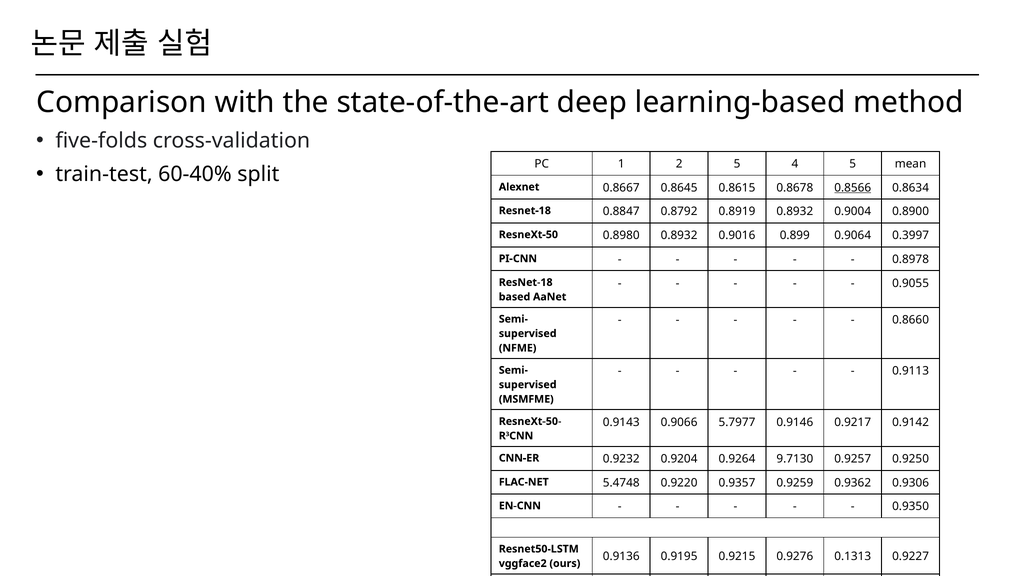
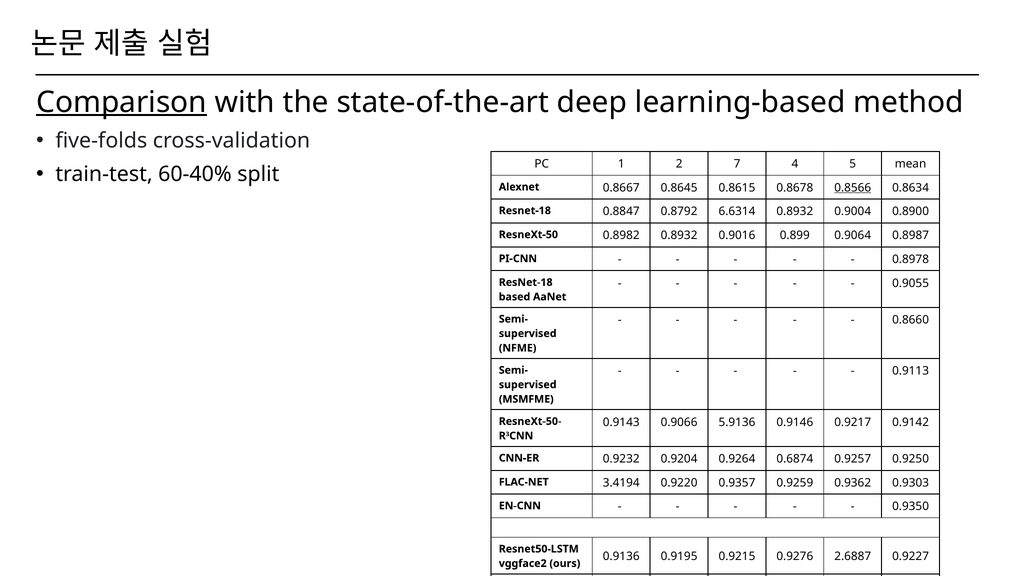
Comparison underline: none -> present
2 5: 5 -> 7
0.8919: 0.8919 -> 6.6314
0.8980: 0.8980 -> 0.8982
0.3997: 0.3997 -> 0.8987
5.7977: 5.7977 -> 5.9136
9.7130: 9.7130 -> 0.6874
5.4748: 5.4748 -> 3.4194
0.9306: 0.9306 -> 0.9303
0.1313: 0.1313 -> 2.6887
